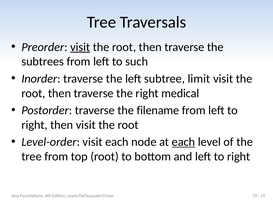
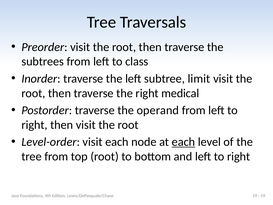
visit at (80, 47) underline: present -> none
such: such -> class
filename: filename -> operand
